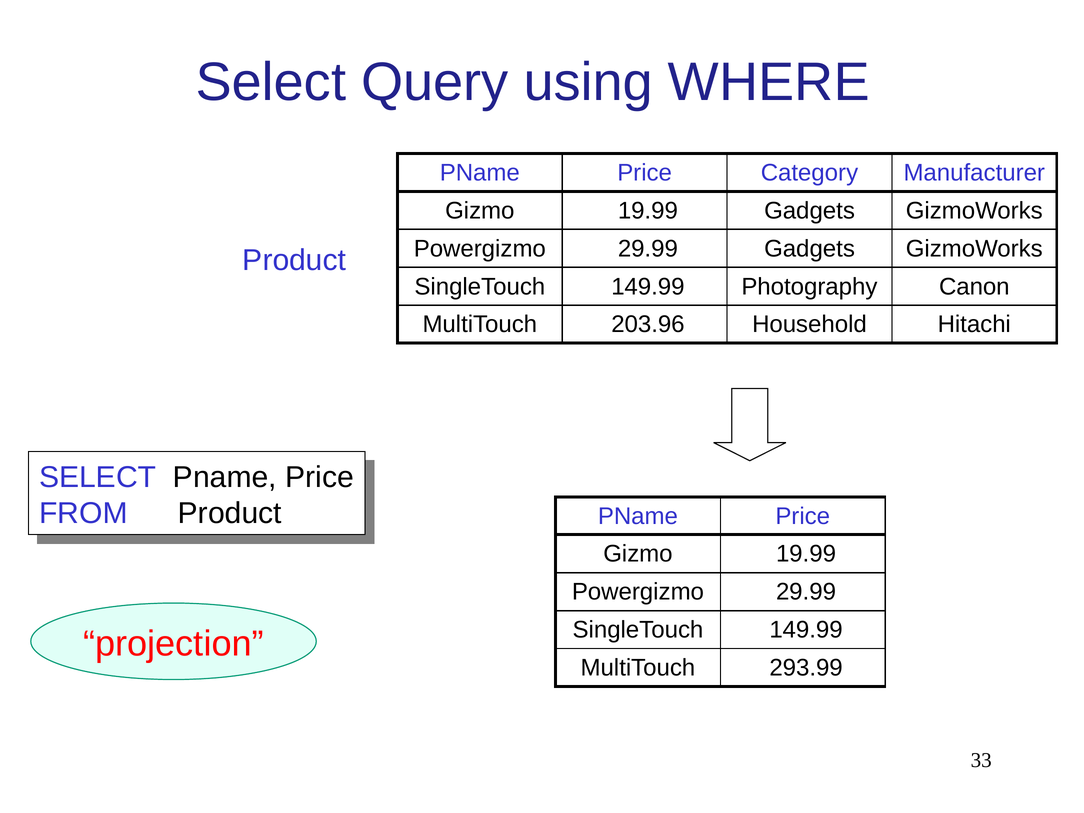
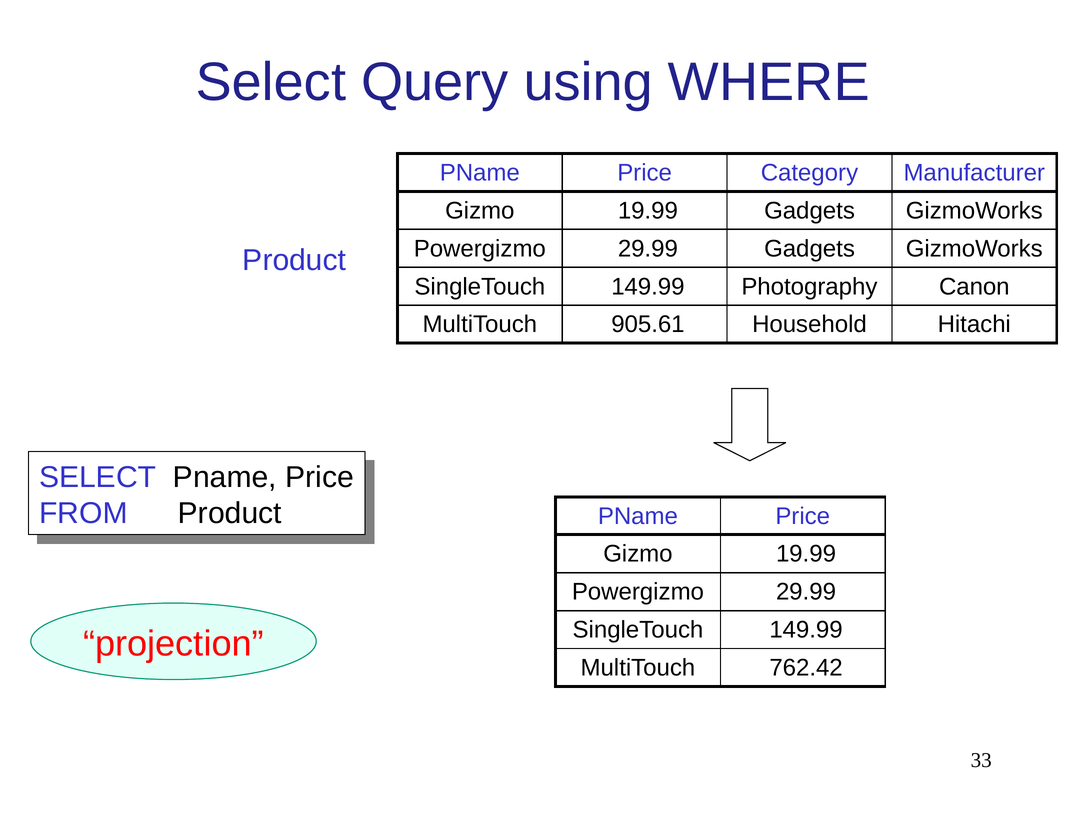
203.96: 203.96 -> 905.61
293.99: 293.99 -> 762.42
